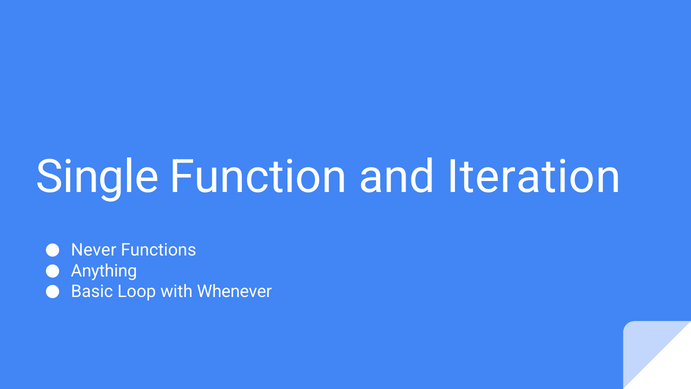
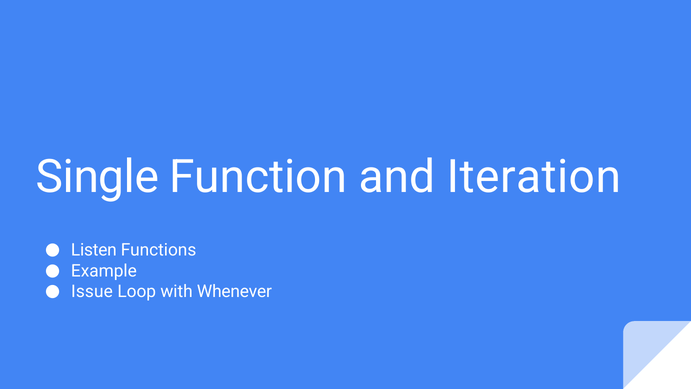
Never: Never -> Listen
Anything: Anything -> Example
Basic: Basic -> Issue
